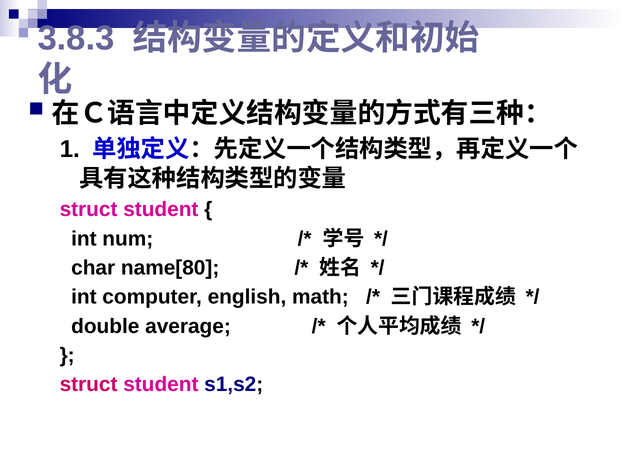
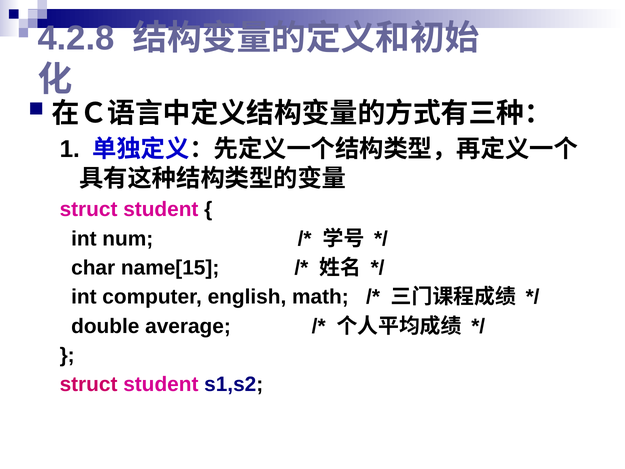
3.8.3: 3.8.3 -> 4.2.8
name[80: name[80 -> name[15
